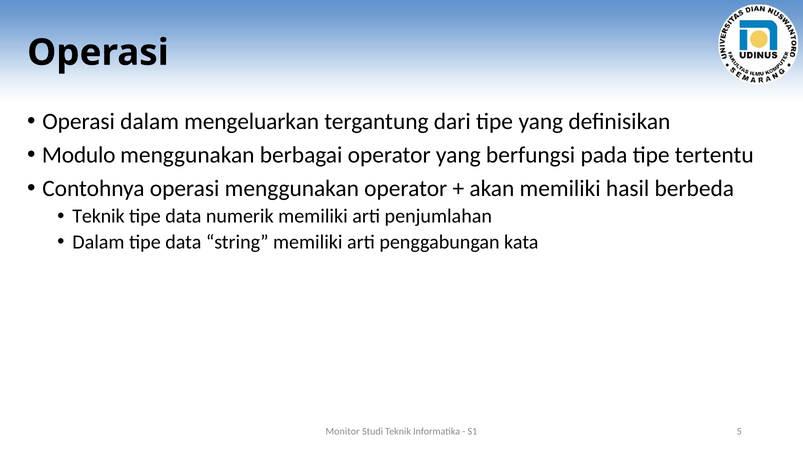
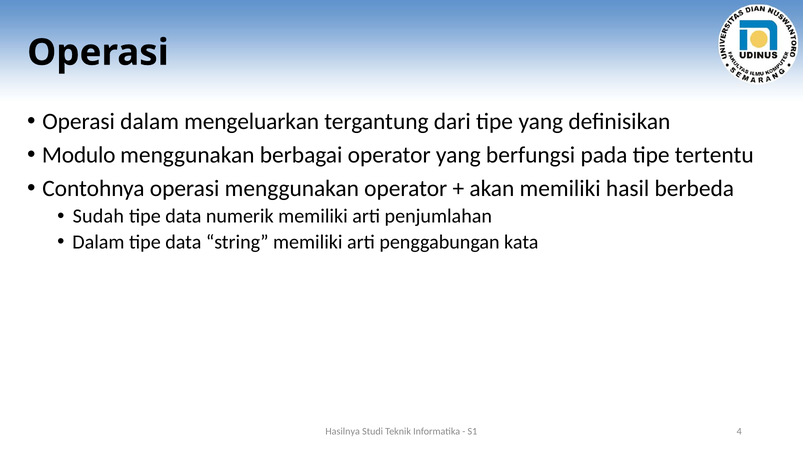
Teknik at (99, 216): Teknik -> Sudah
Monitor: Monitor -> Hasilnya
5: 5 -> 4
